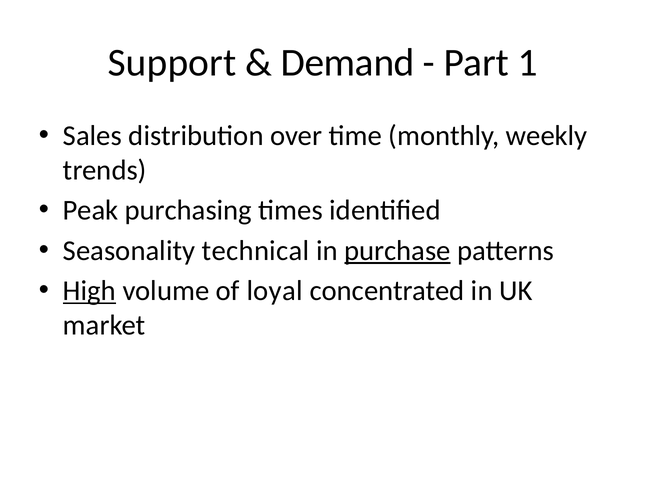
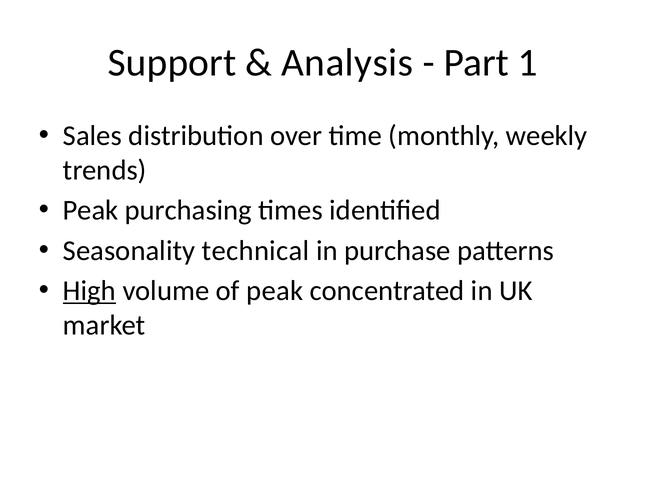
Demand: Demand -> Analysis
purchase underline: present -> none
of loyal: loyal -> peak
